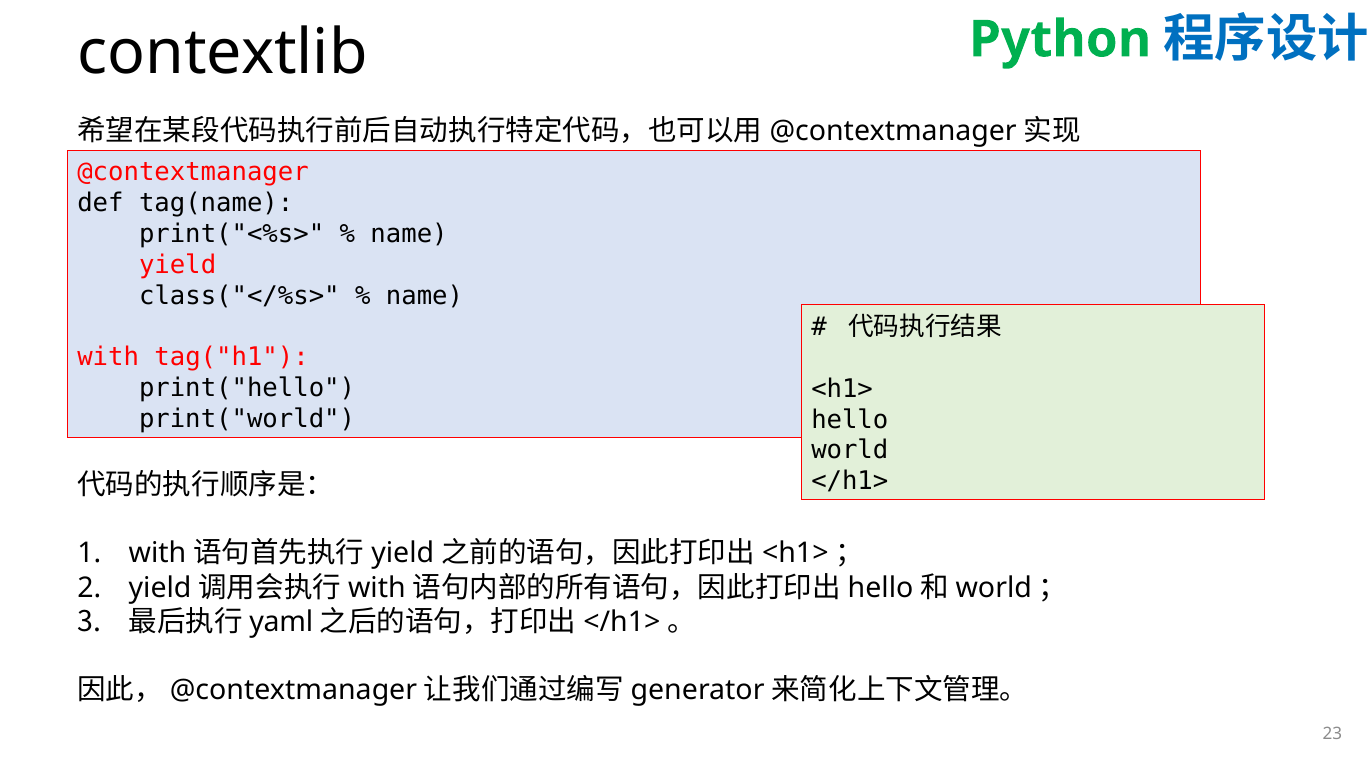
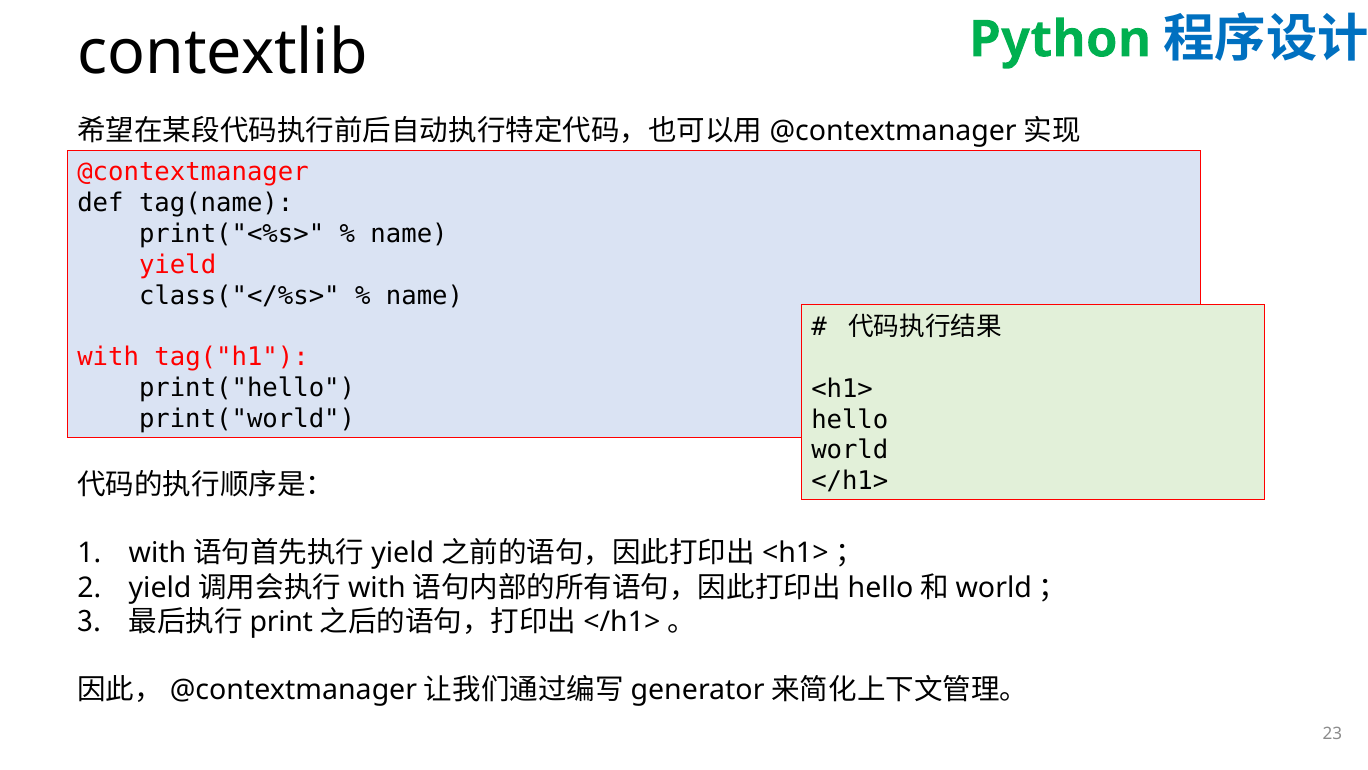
yaml: yaml -> print
